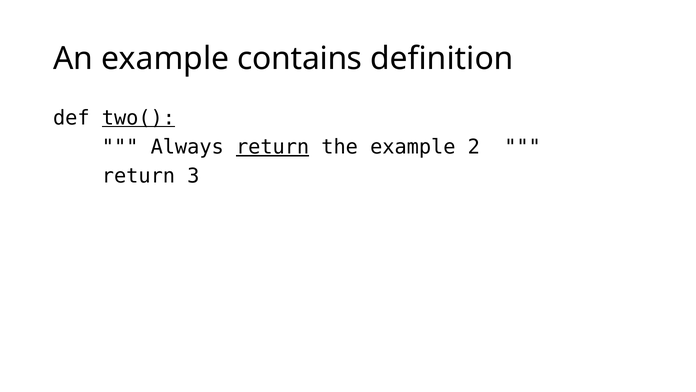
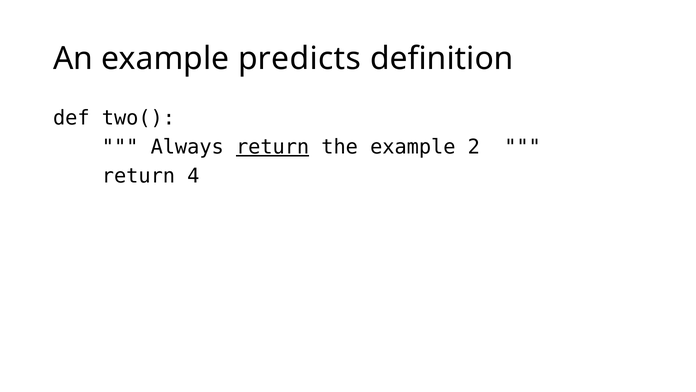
contains: contains -> predicts
two( underline: present -> none
3: 3 -> 4
